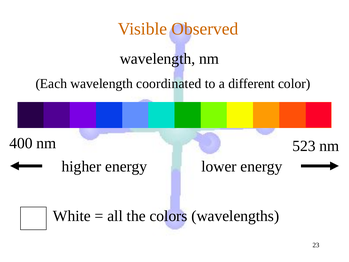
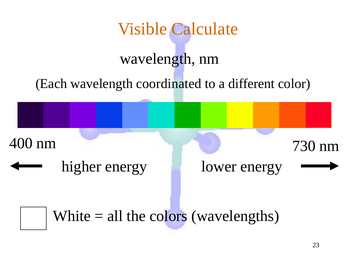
Observed: Observed -> Calculate
523: 523 -> 730
